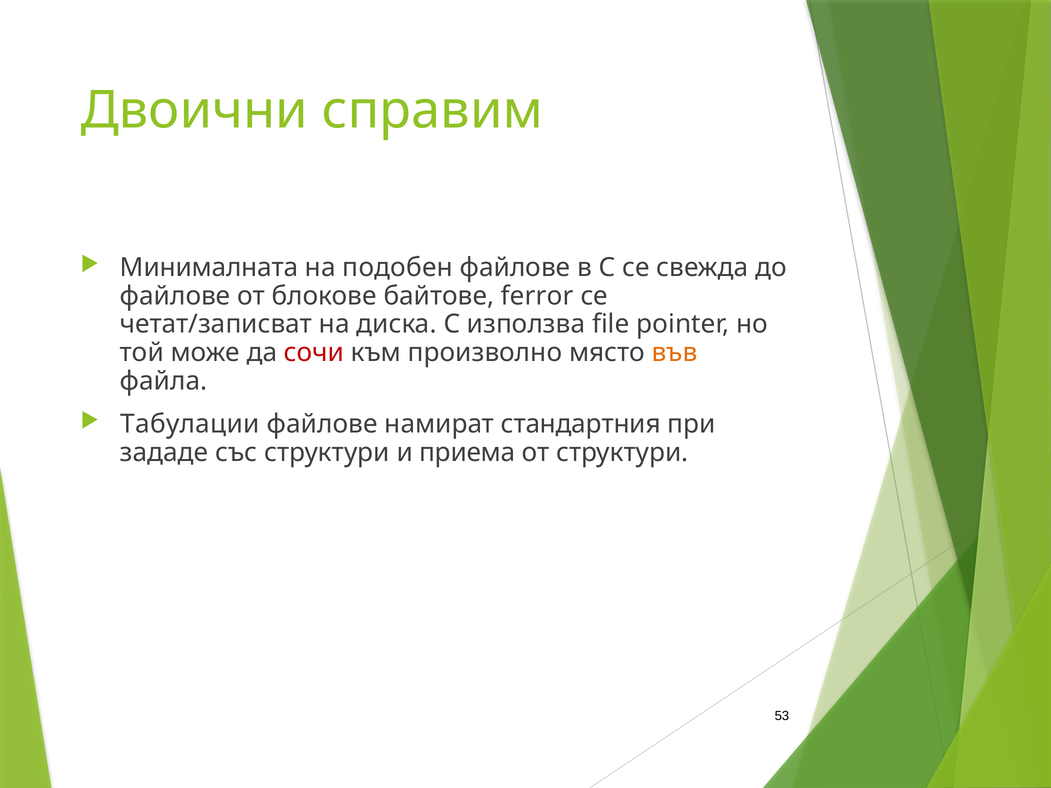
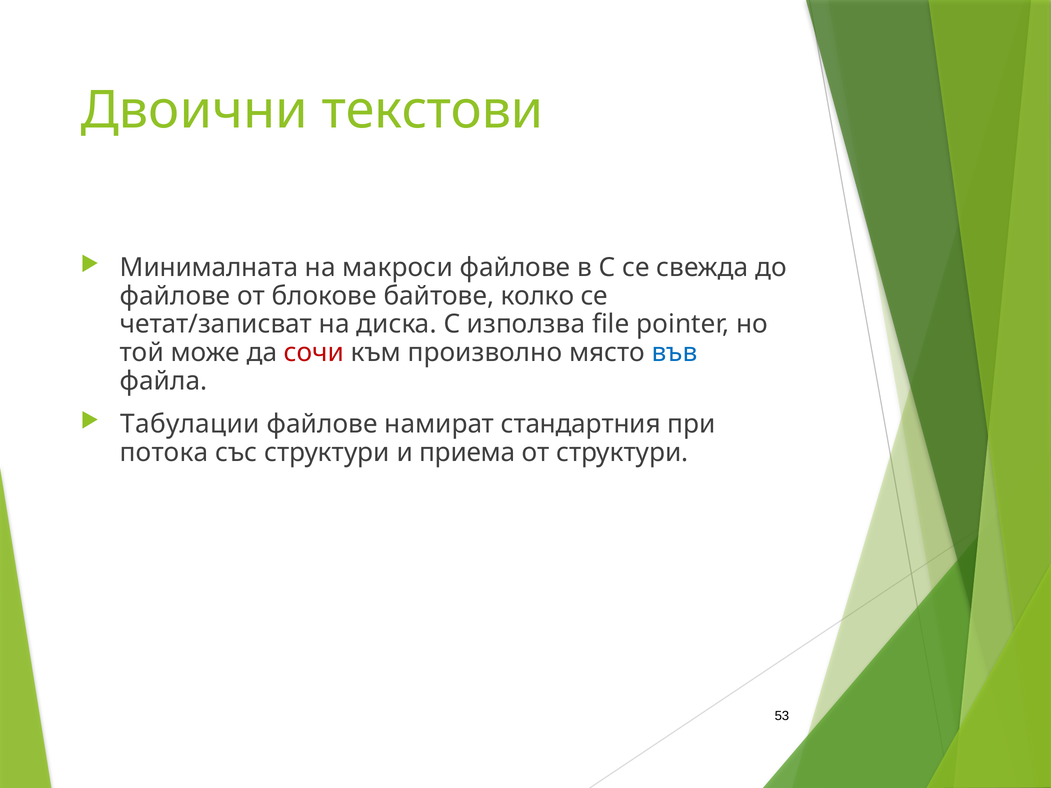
справим: справим -> текстови
подобен: подобен -> макроси
ferror: ferror -> колко
във colour: orange -> blue
зададе: зададе -> потока
